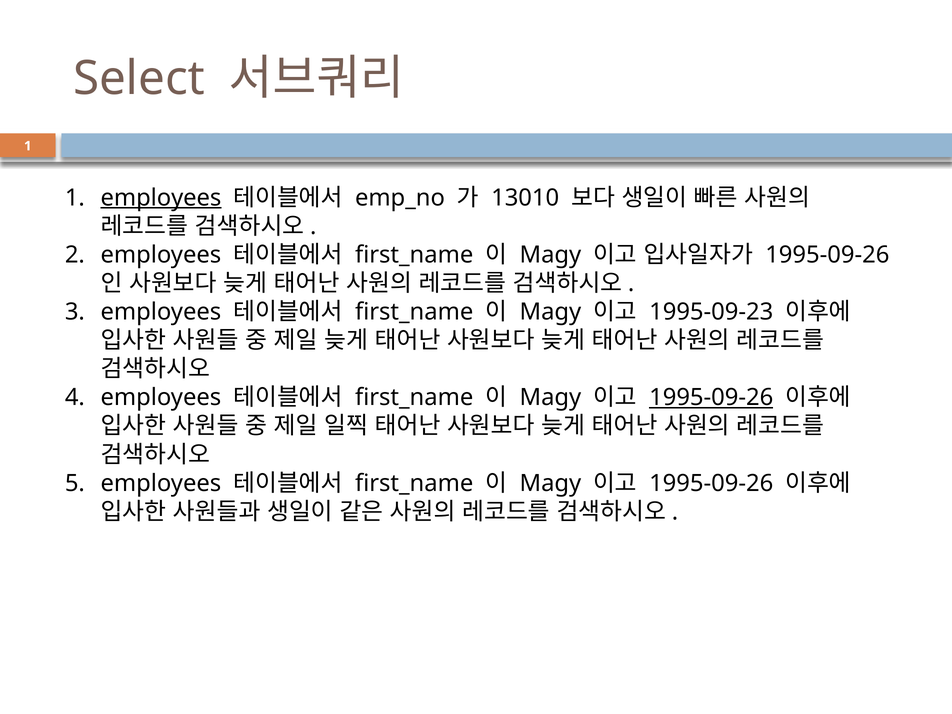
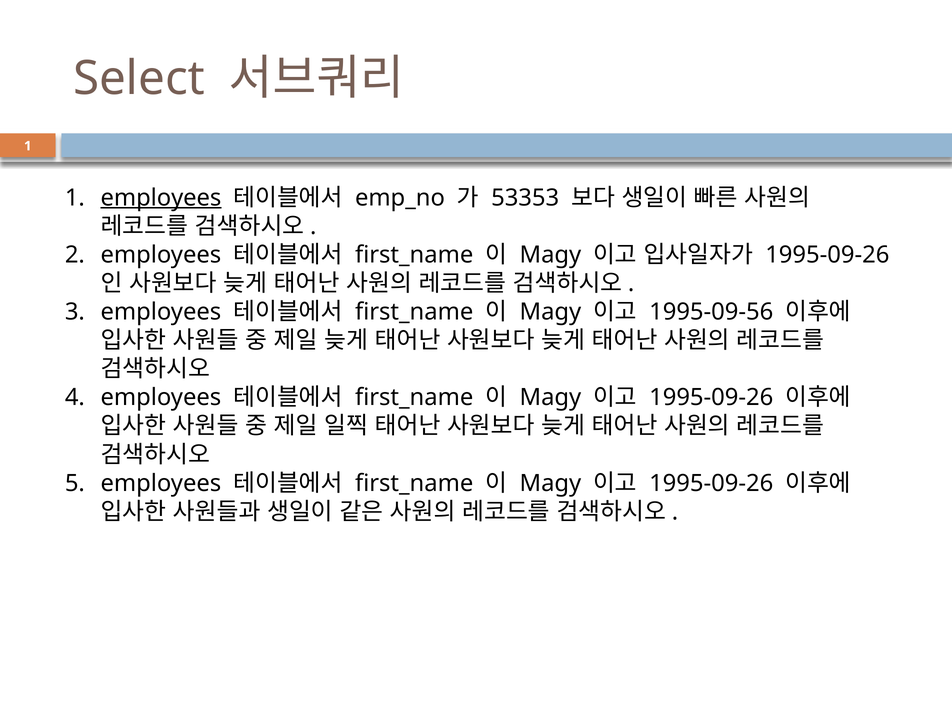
13010: 13010 -> 53353
1995-09-23: 1995-09-23 -> 1995-09-56
1995-09-26 at (711, 398) underline: present -> none
